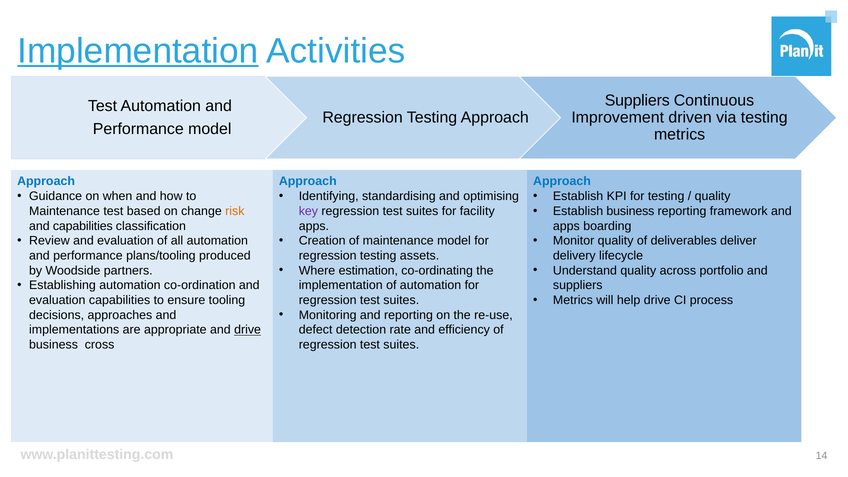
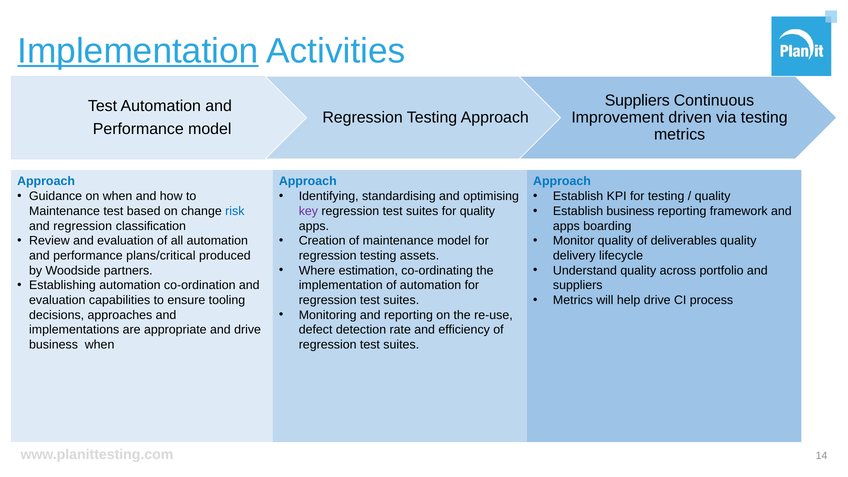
risk colour: orange -> blue
for facility: facility -> quality
and capabilities: capabilities -> regression
deliverables deliver: deliver -> quality
plans/tooling: plans/tooling -> plans/critical
drive at (248, 330) underline: present -> none
business cross: cross -> when
